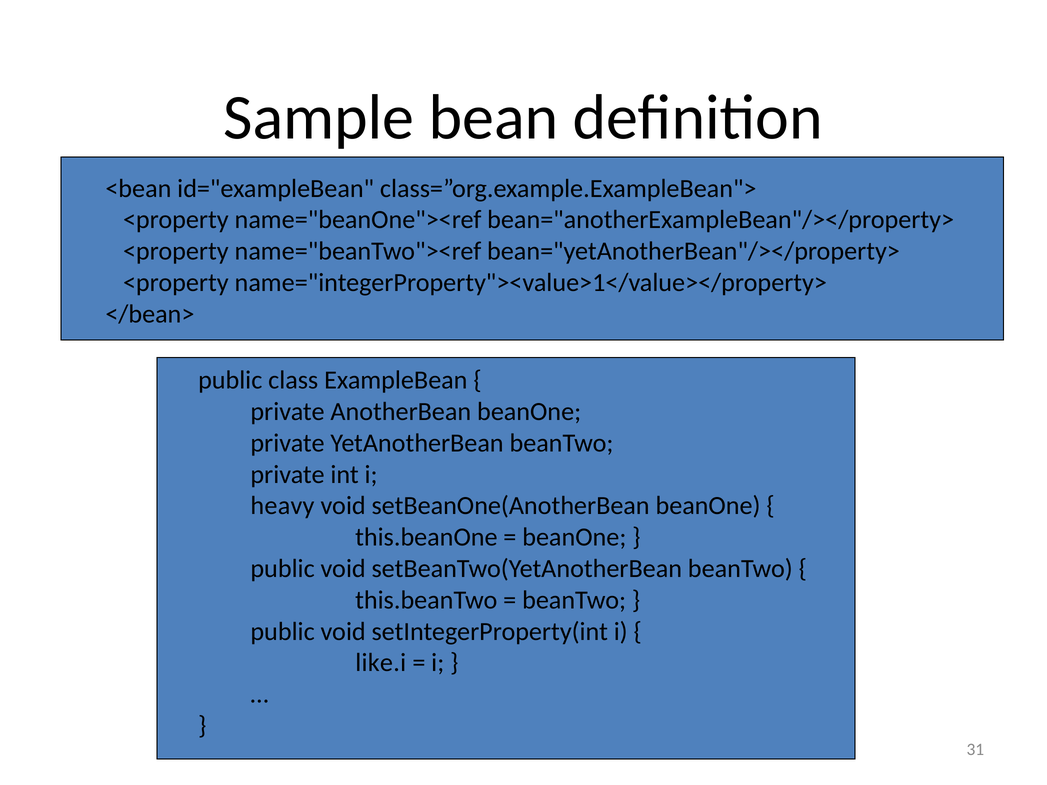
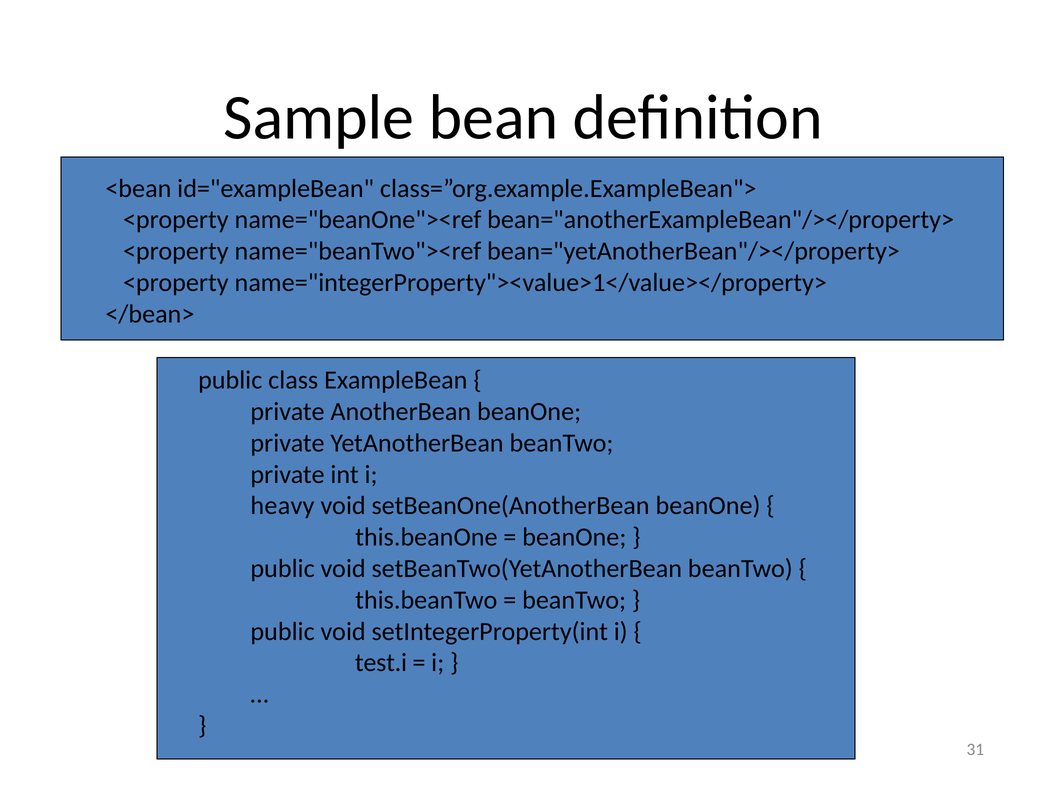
like.i: like.i -> test.i
